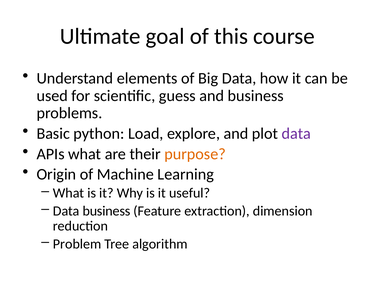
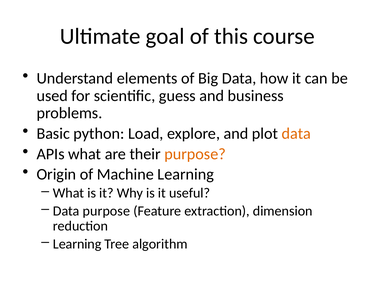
data at (296, 134) colour: purple -> orange
Data business: business -> purpose
Problem at (77, 244): Problem -> Learning
